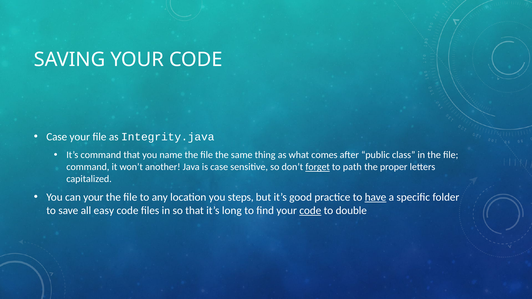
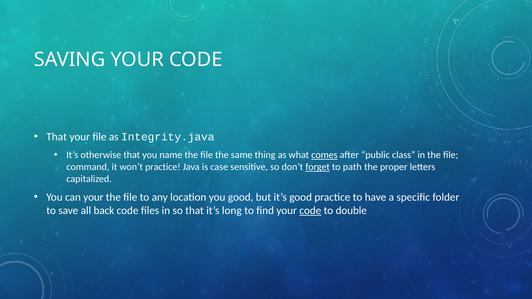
Case at (57, 137): Case -> That
It’s command: command -> otherwise
comes underline: none -> present
won’t another: another -> practice
you steps: steps -> good
have underline: present -> none
easy: easy -> back
